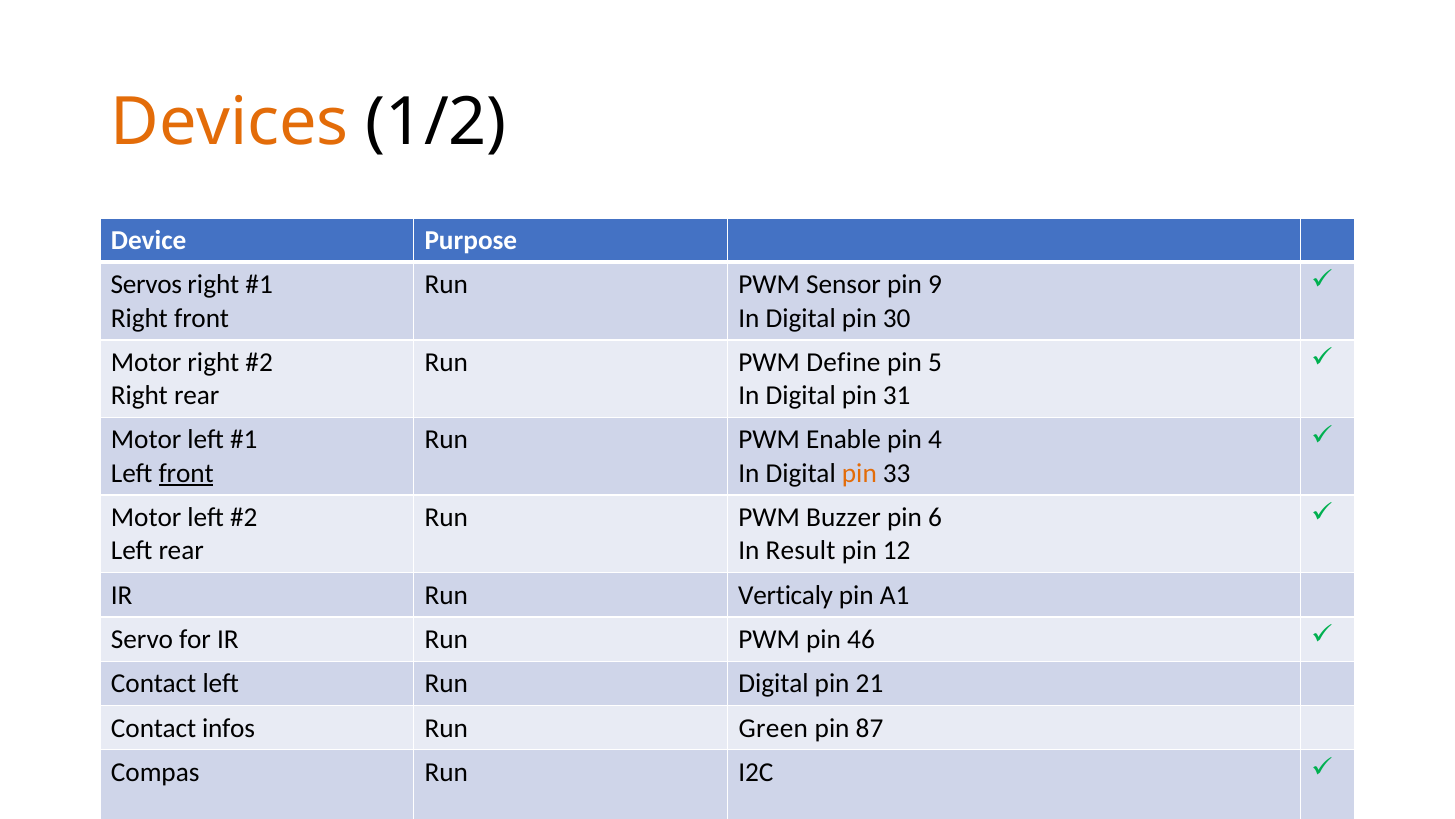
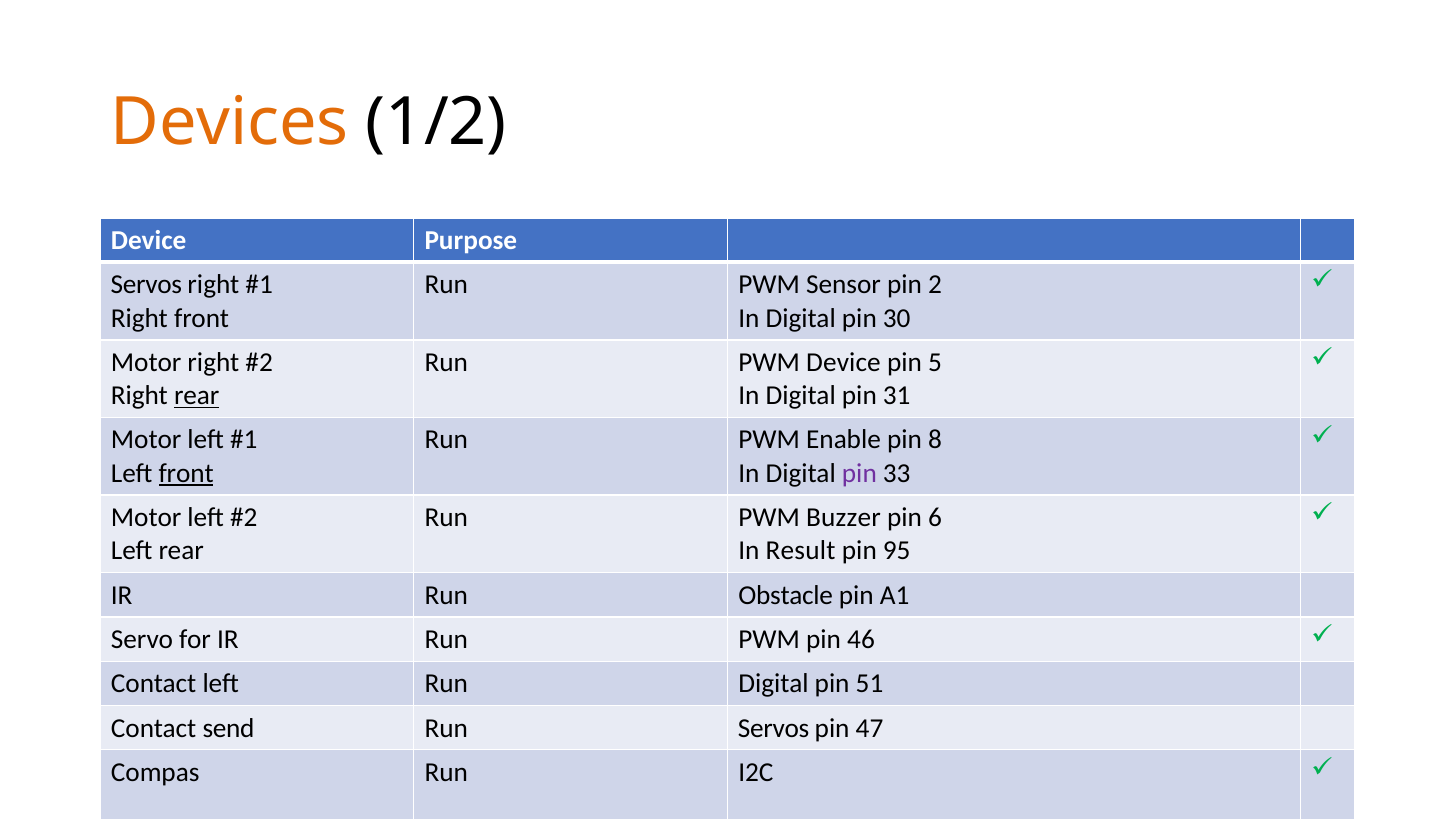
9: 9 -> 2
PWM Define: Define -> Device
rear at (197, 395) underline: none -> present
4: 4 -> 8
pin at (859, 473) colour: orange -> purple
12: 12 -> 95
Verticaly: Verticaly -> Obstacle
21: 21 -> 51
infos: infos -> send
Run Green: Green -> Servos
87: 87 -> 47
